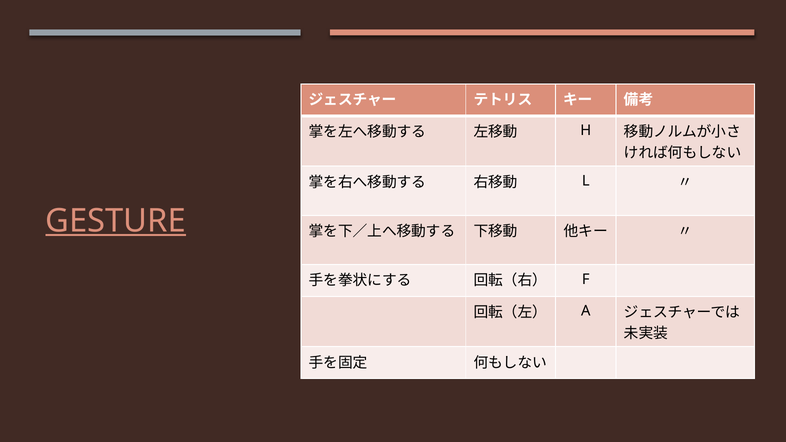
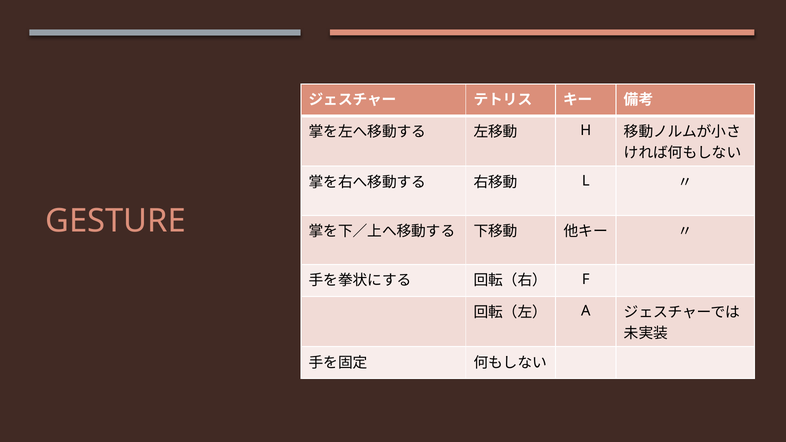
GESTURE underline: present -> none
